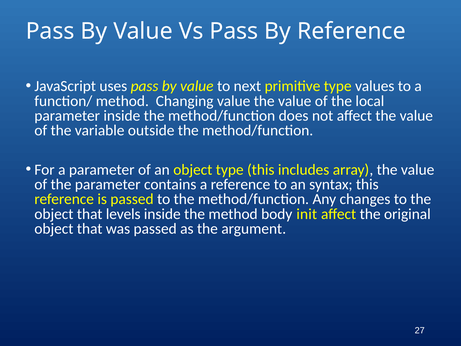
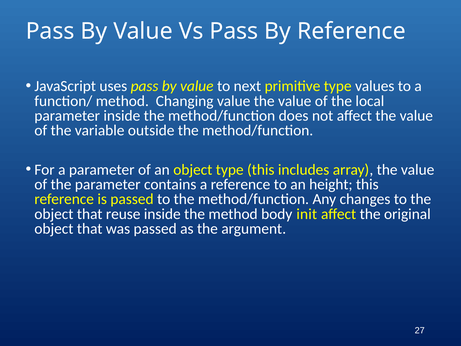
syntax: syntax -> height
levels: levels -> reuse
